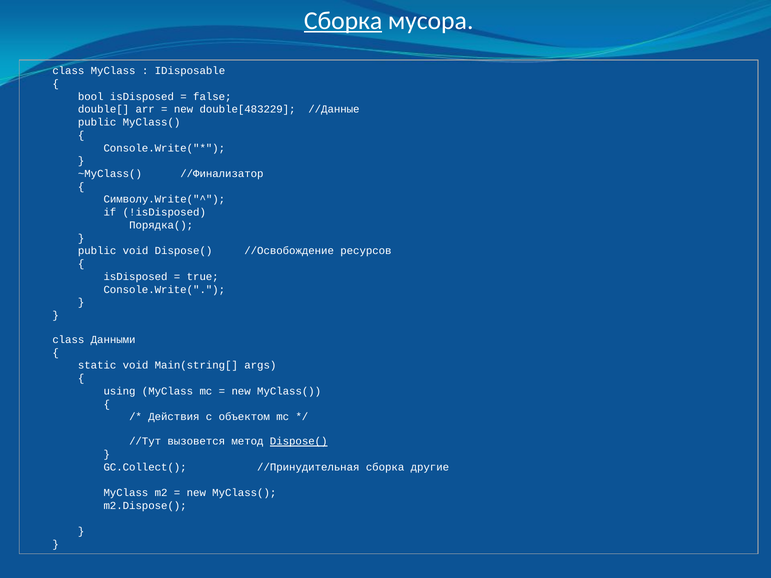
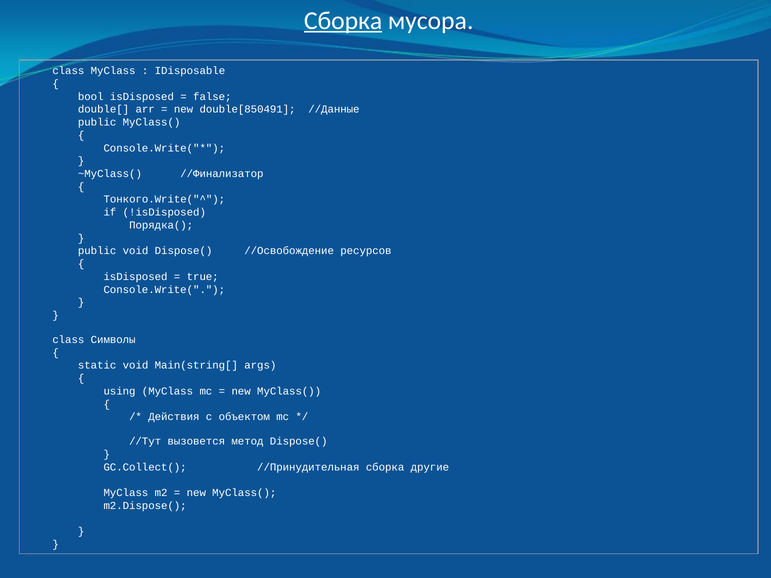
double[483229: double[483229 -> double[850491
Символу.Write("^: Символу.Write("^ -> Тонкого.Write("^
Данными: Данными -> Символы
Dispose( at (299, 442) underline: present -> none
